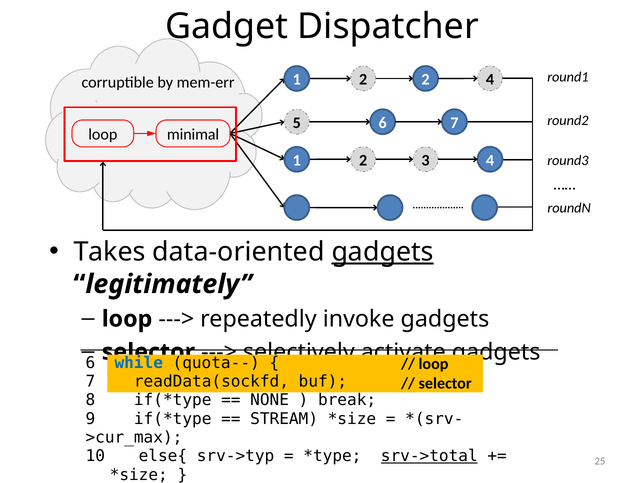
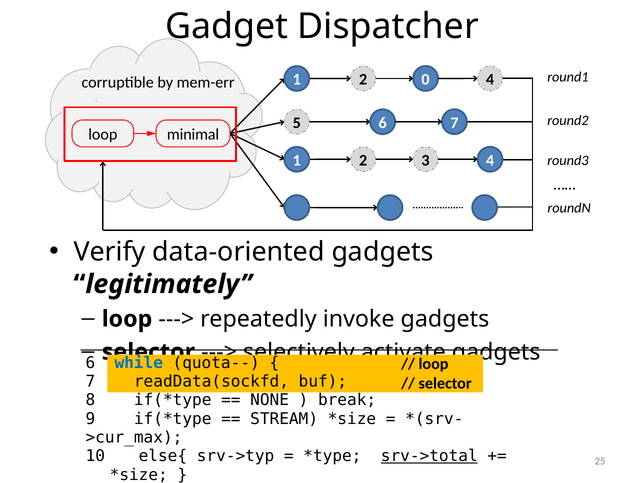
2 2: 2 -> 0
Takes: Takes -> Verify
gadgets at (383, 252) underline: present -> none
